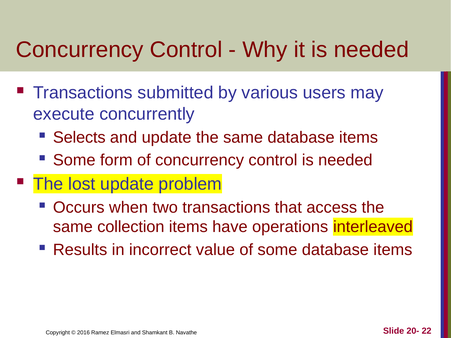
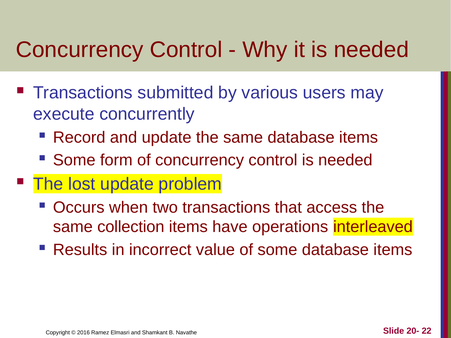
Selects: Selects -> Record
